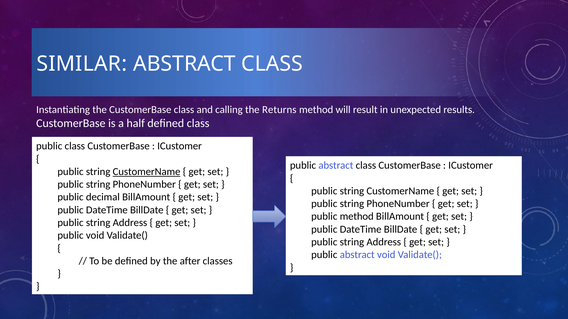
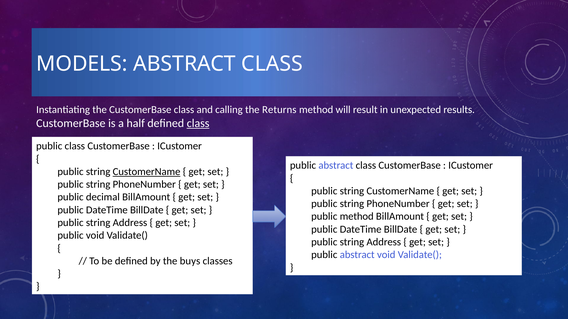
SIMILAR: SIMILAR -> MODELS
class at (198, 123) underline: none -> present
after: after -> buys
